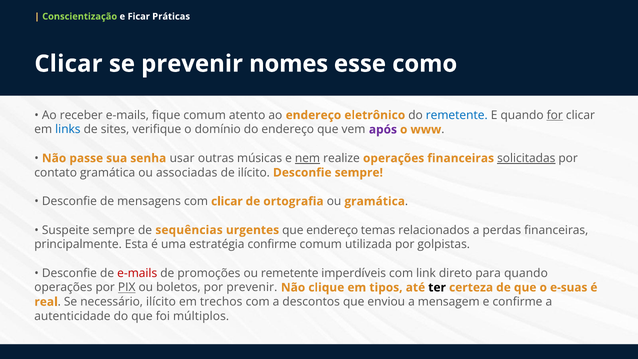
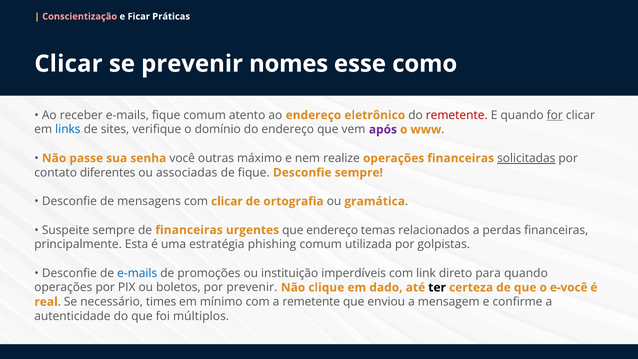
Conscientização colour: light green -> pink
remetente at (457, 115) colour: blue -> red
usar: usar -> você
músicas: músicas -> máximo
nem underline: present -> none
contato gramática: gramática -> diferentes
de ilícito: ilícito -> fique
de sequências: sequências -> financeiras
estratégia confirme: confirme -> phishing
e-mails at (137, 273) colour: red -> blue
ou remetente: remetente -> instituição
PIX underline: present -> none
tipos: tipos -> dado
e-suas: e-suas -> e-você
necessário ilícito: ilícito -> times
trechos: trechos -> mínimo
a descontos: descontos -> remetente
